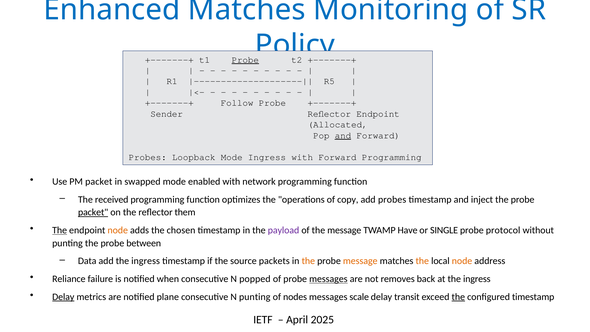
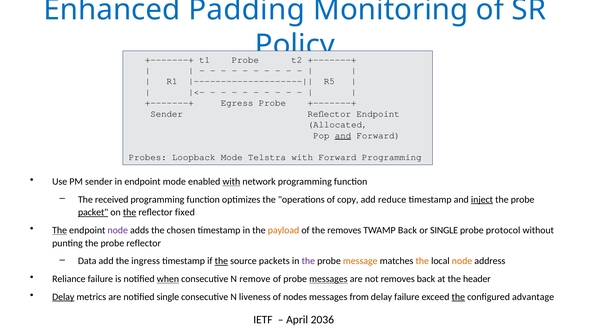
Enhanced Matches: Matches -> Padding
Probe at (245, 60) underline: present -> none
Follow: Follow -> Egress
Mode Ingress: Ingress -> Telstra
PM packet: packet -> sender
in swapped: swapped -> endpoint
with at (231, 182) underline: none -> present
add probes: probes -> reduce
inject underline: none -> present
the at (130, 212) underline: none -> present
them: them -> fixed
node at (118, 230) colour: orange -> purple
payload colour: purple -> orange
the message: message -> removes
TWAMP Have: Have -> Back
probe between: between -> reflector
the at (221, 261) underline: none -> present
the at (308, 261) colour: orange -> purple
when underline: none -> present
popped: popped -> remove
at the ingress: ingress -> header
notified plane: plane -> single
N punting: punting -> liveness
scale: scale -> from
delay transit: transit -> failure
configured timestamp: timestamp -> advantage
2025: 2025 -> 2036
